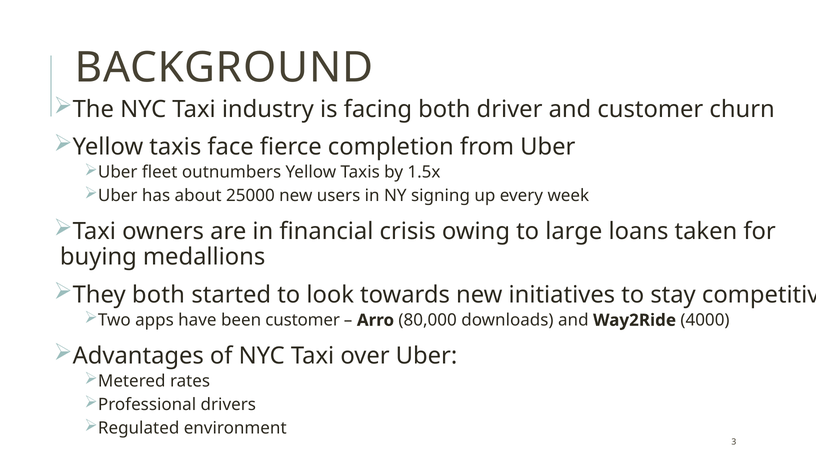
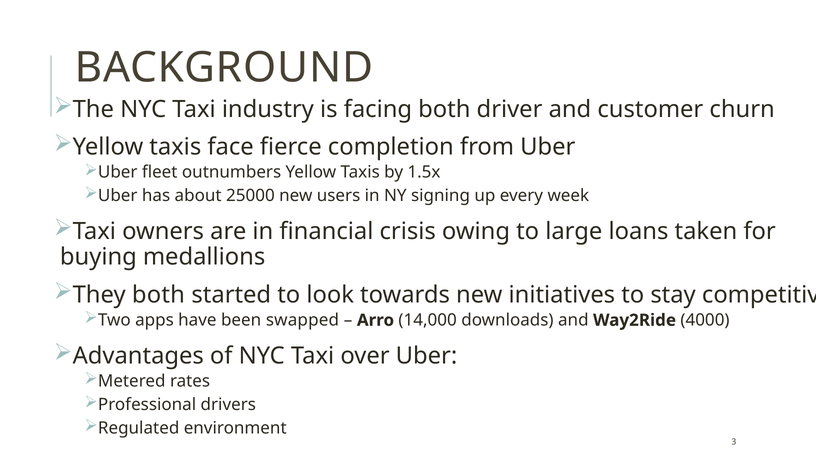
been customer: customer -> swapped
80,000: 80,000 -> 14,000
